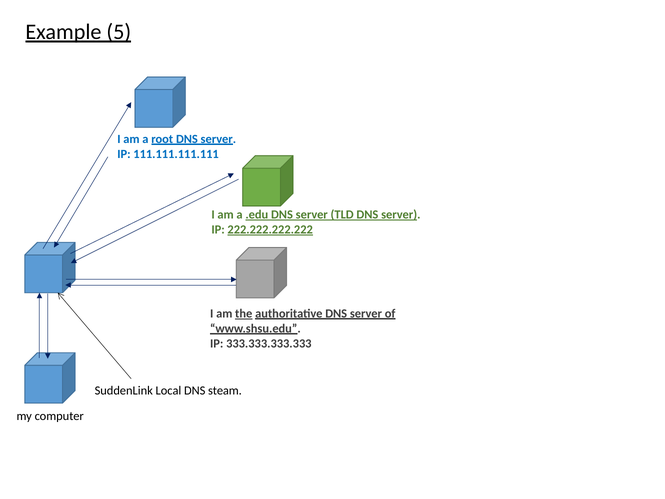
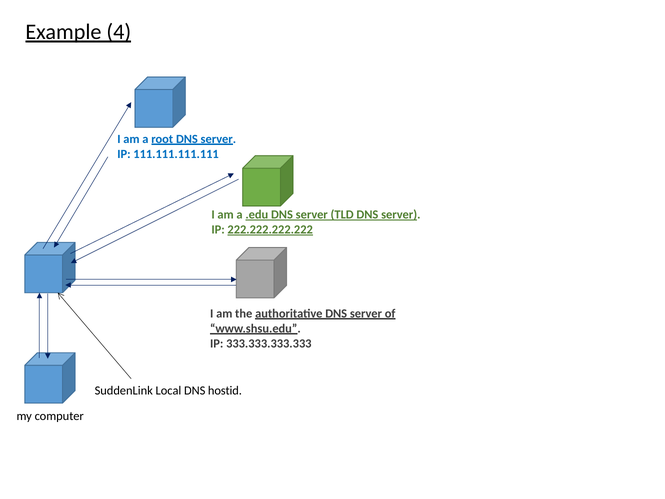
5: 5 -> 4
the underline: present -> none
steam: steam -> hostid
